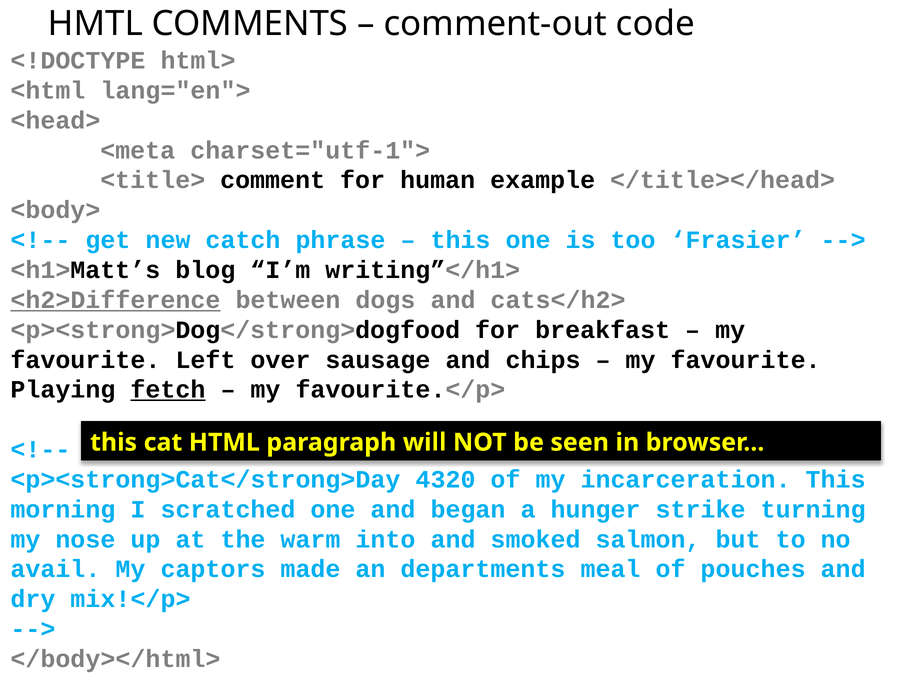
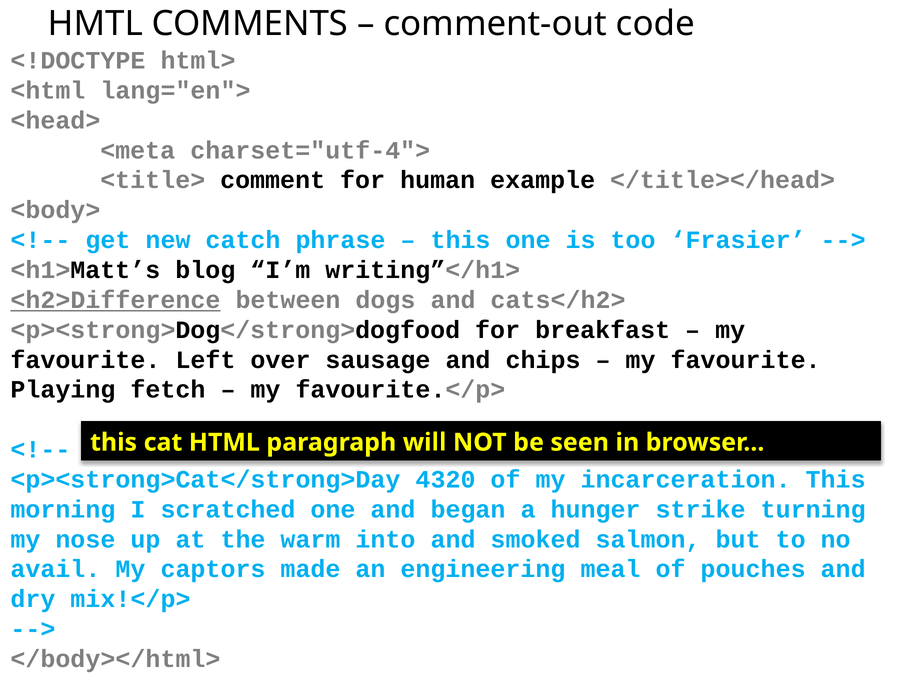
charset="utf-1">: charset="utf-1"> -> charset="utf-4">
fetch underline: present -> none
departments: departments -> engineering
